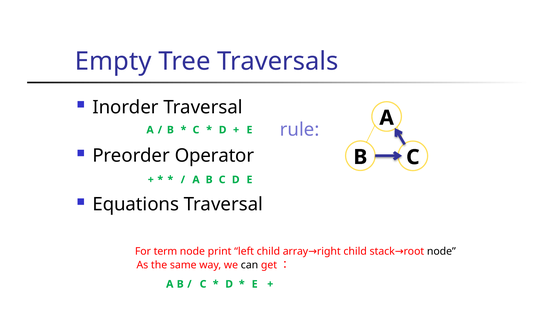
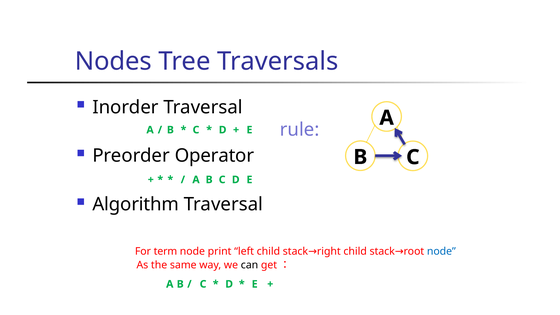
Empty: Empty -> Nodes
Equations: Equations -> Algorithm
left child array: array -> stack
node at (441, 251) colour: black -> blue
